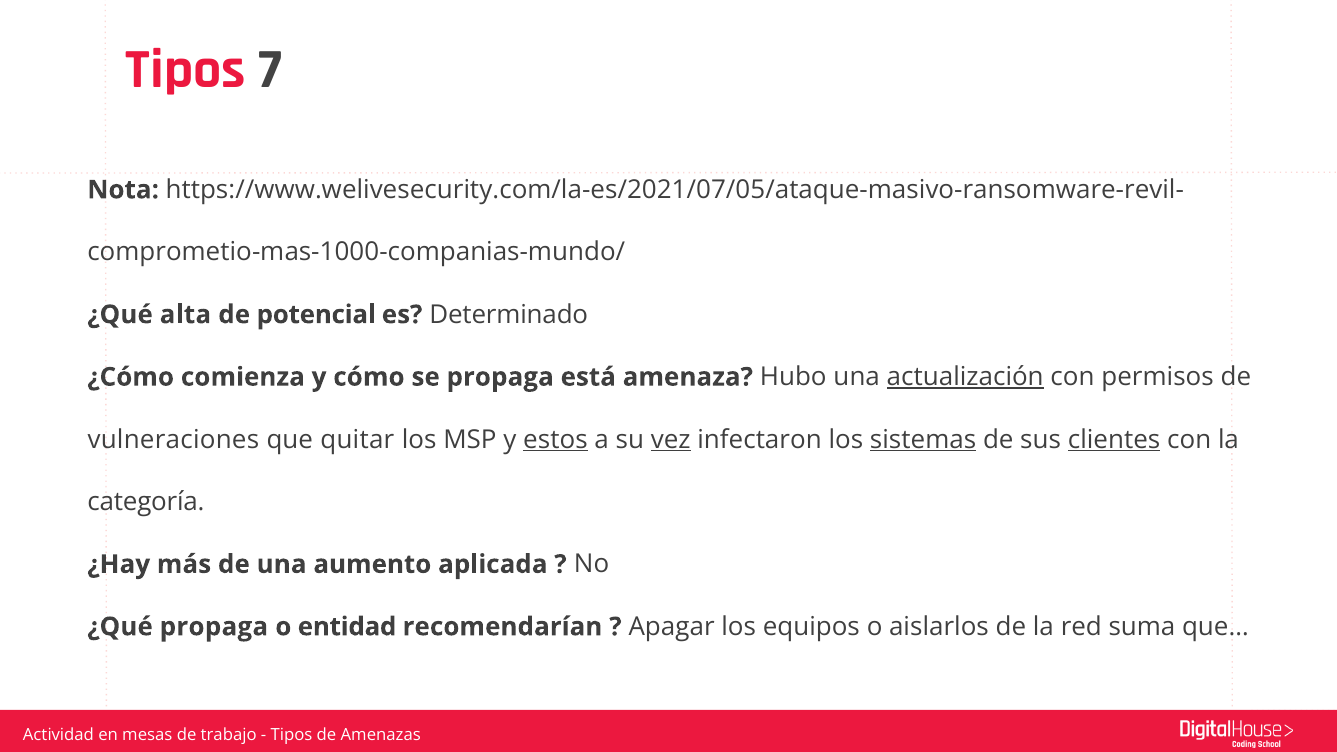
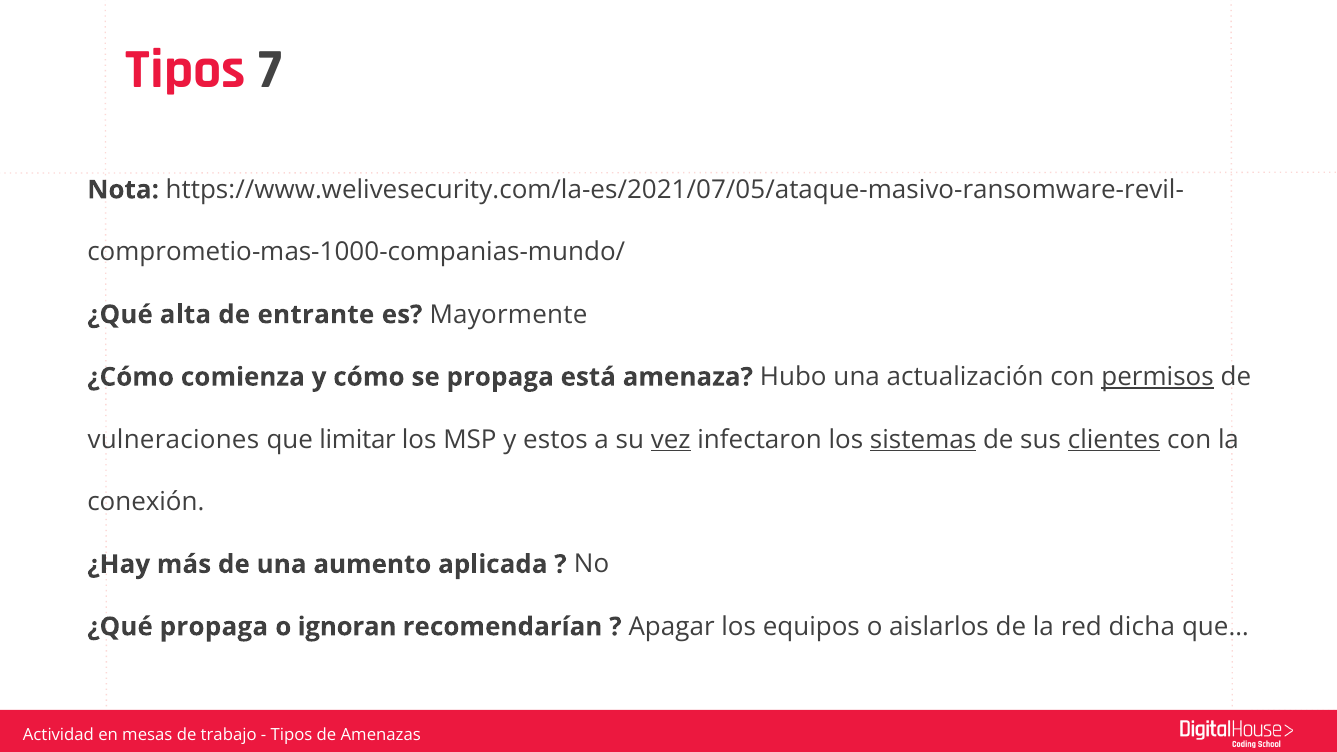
potencial: potencial -> entrante
Determinado: Determinado -> Mayormente
actualización underline: present -> none
permisos underline: none -> present
quitar: quitar -> limitar
estos underline: present -> none
categoría: categoría -> conexión
entidad: entidad -> ignoran
suma: suma -> dicha
